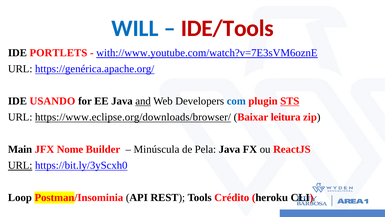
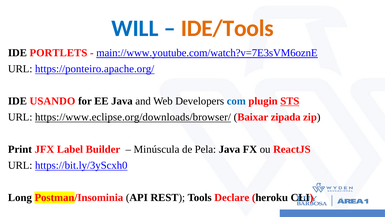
IDE/Tools colour: red -> orange
with://www.youtube.com/watch?v=7E3sVM6oznE: with://www.youtube.com/watch?v=7E3sVM6oznE -> main://www.youtube.com/watch?v=7E3sVM6oznE
https://genérica.apache.org/: https://genérica.apache.org/ -> https://ponteiro.apache.org/
and underline: present -> none
leitura: leitura -> zipada
Main: Main -> Print
Nome: Nome -> Label
URL at (20, 165) underline: present -> none
Loop: Loop -> Long
Crédito: Crédito -> Declare
